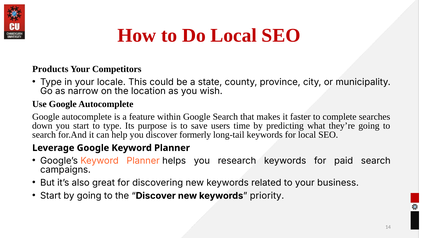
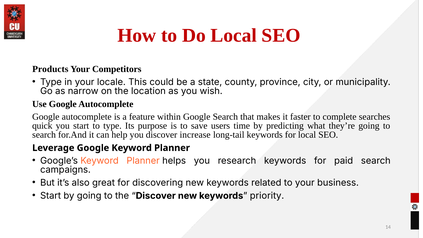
down: down -> quick
formerly: formerly -> increase
